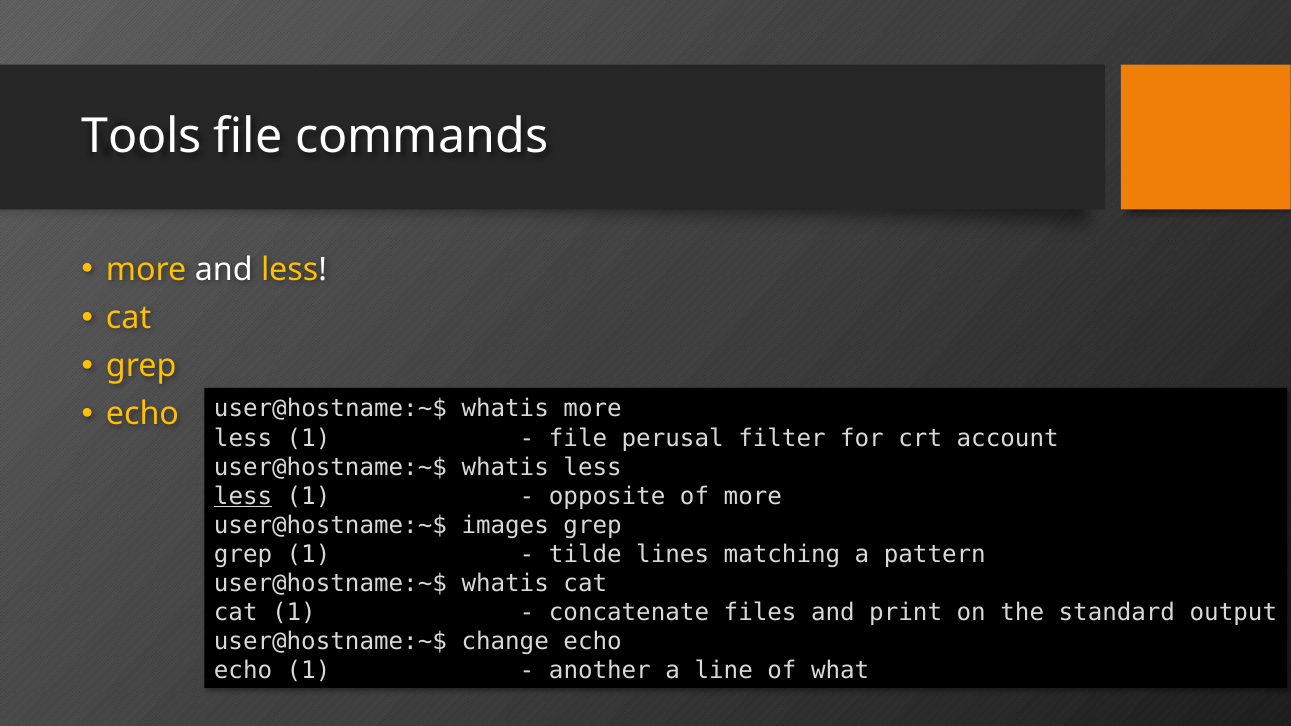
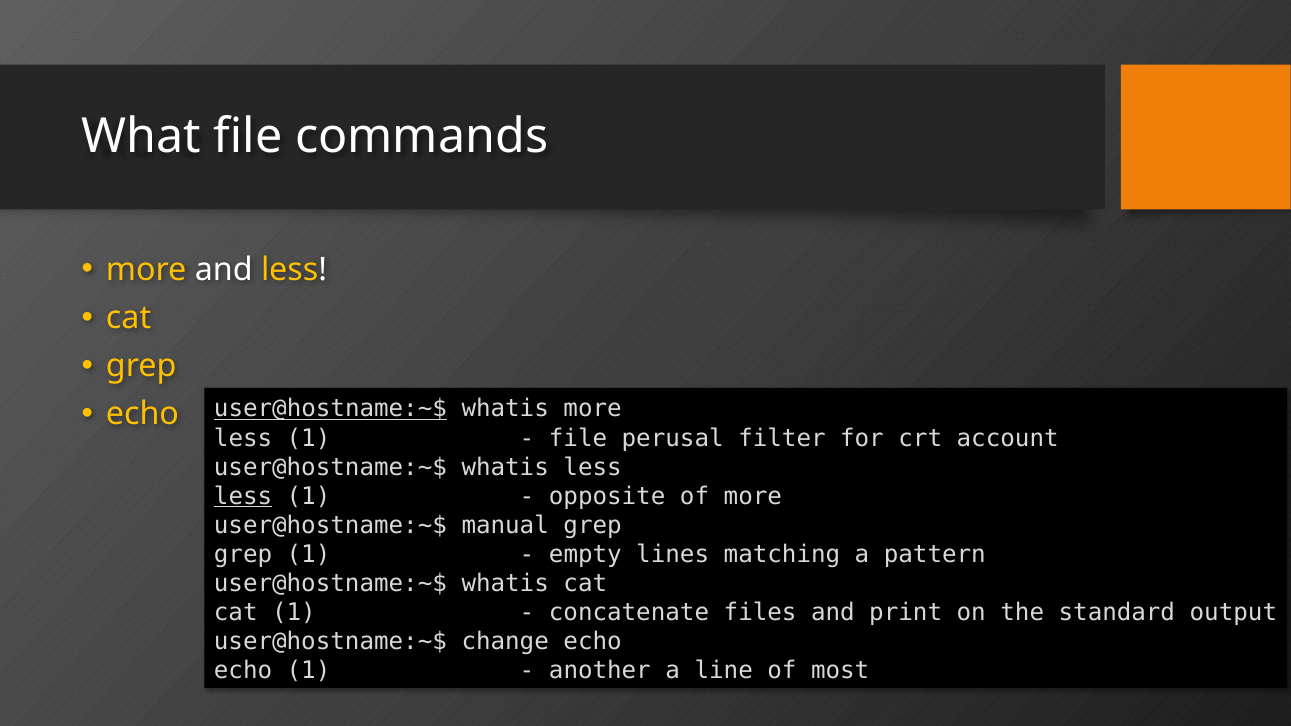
Tools: Tools -> What
user@hostname:~$ at (330, 409) underline: none -> present
images: images -> manual
tilde: tilde -> empty
what: what -> most
